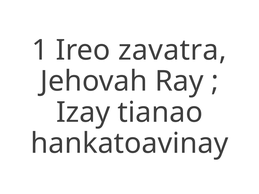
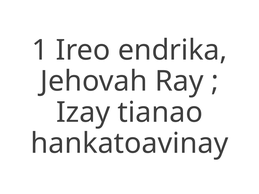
zavatra: zavatra -> endrika
